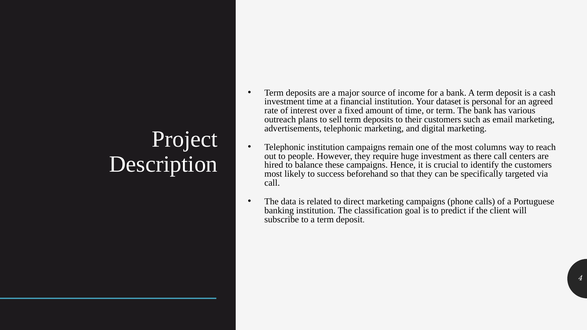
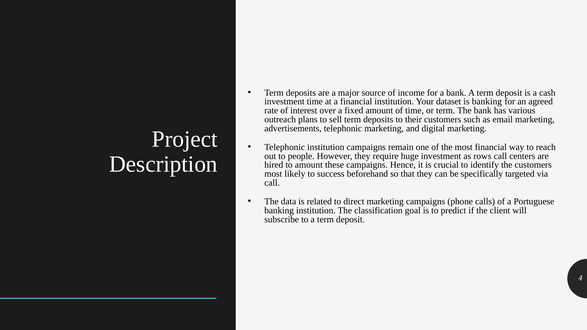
is personal: personal -> banking
most columns: columns -> financial
there: there -> rows
to balance: balance -> amount
